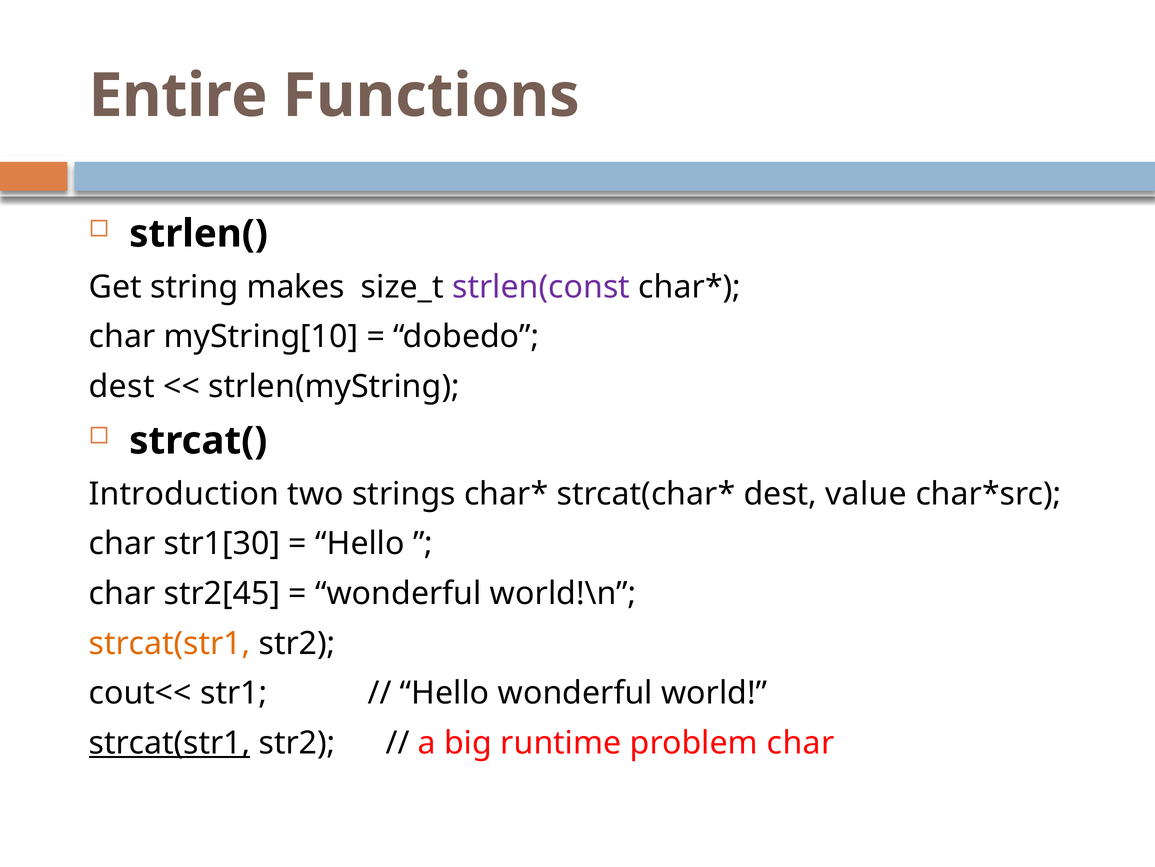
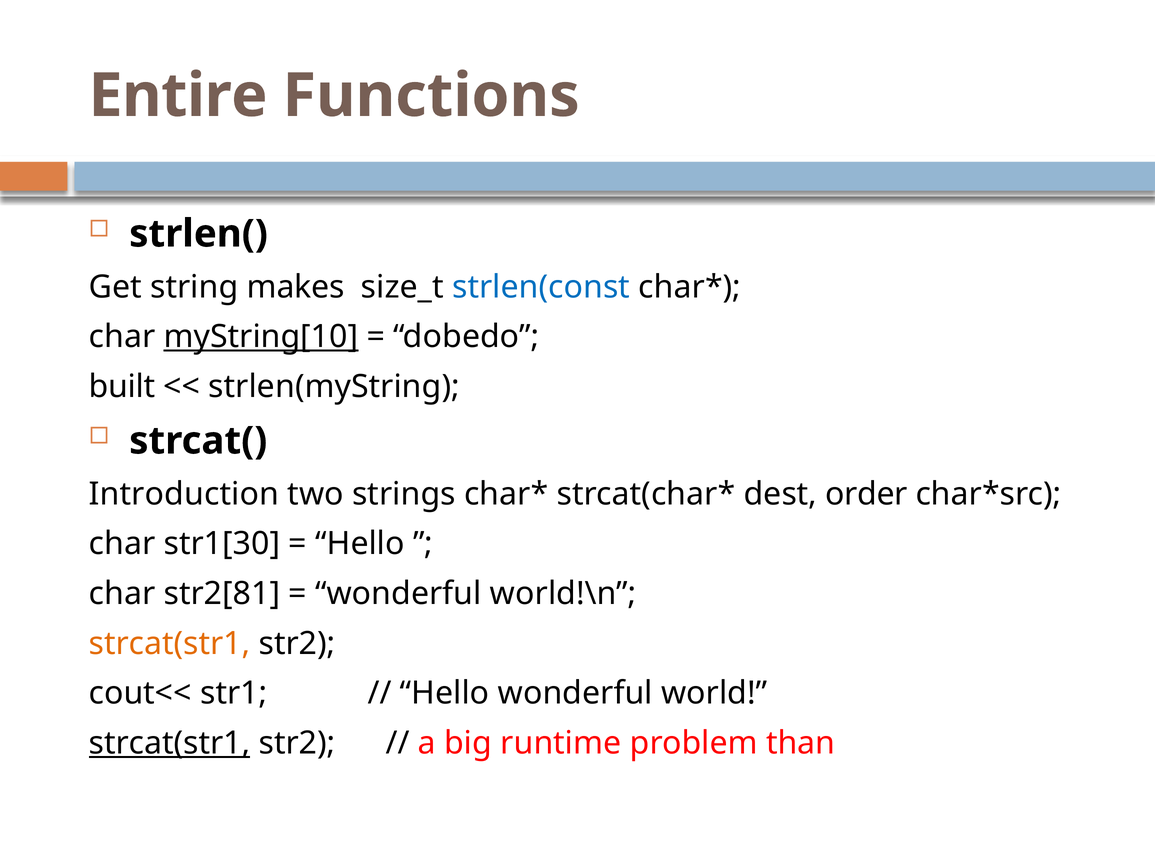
strlen(const colour: purple -> blue
myString[10 underline: none -> present
dest at (122, 386): dest -> built
value: value -> order
str2[45: str2[45 -> str2[81
problem char: char -> than
